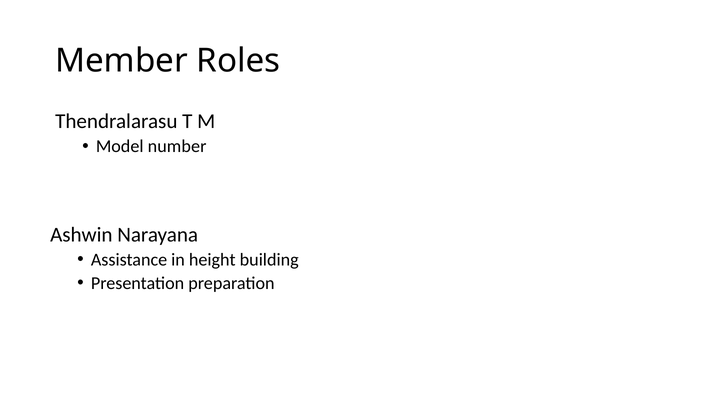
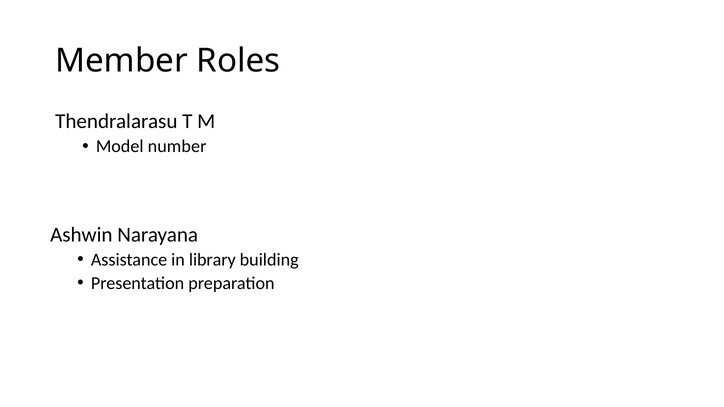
height: height -> library
